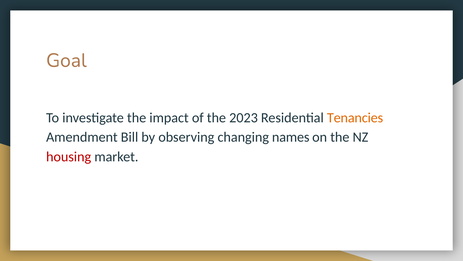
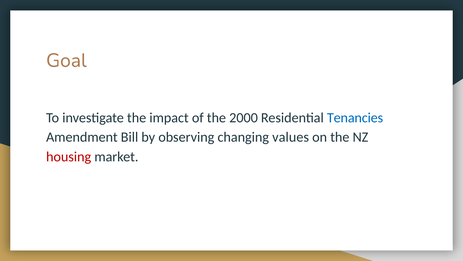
2023: 2023 -> 2000
Tenancies colour: orange -> blue
names: names -> values
